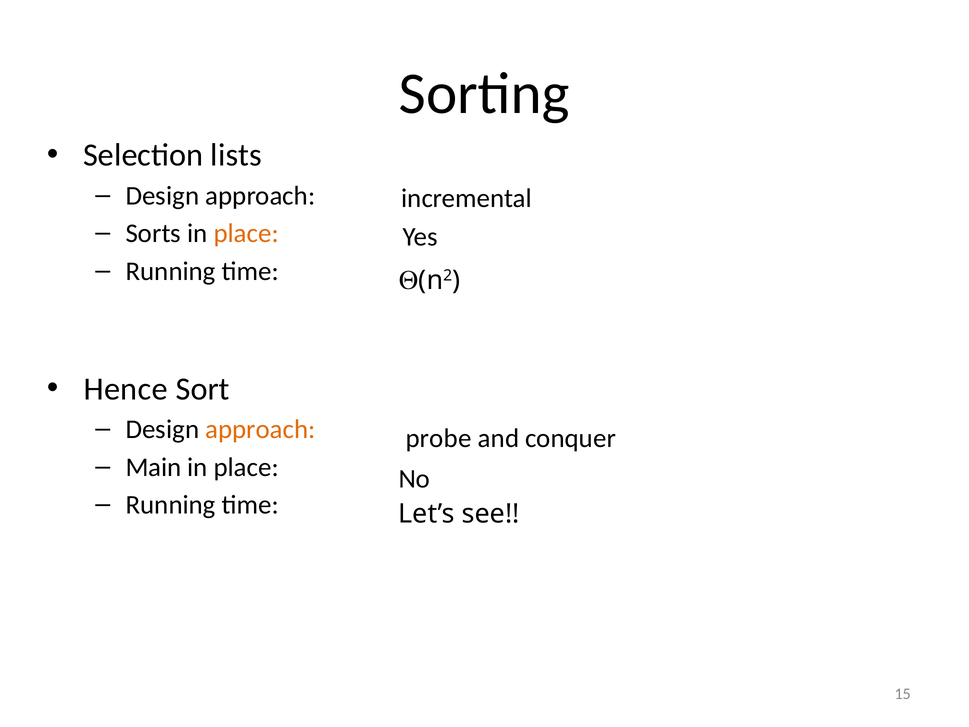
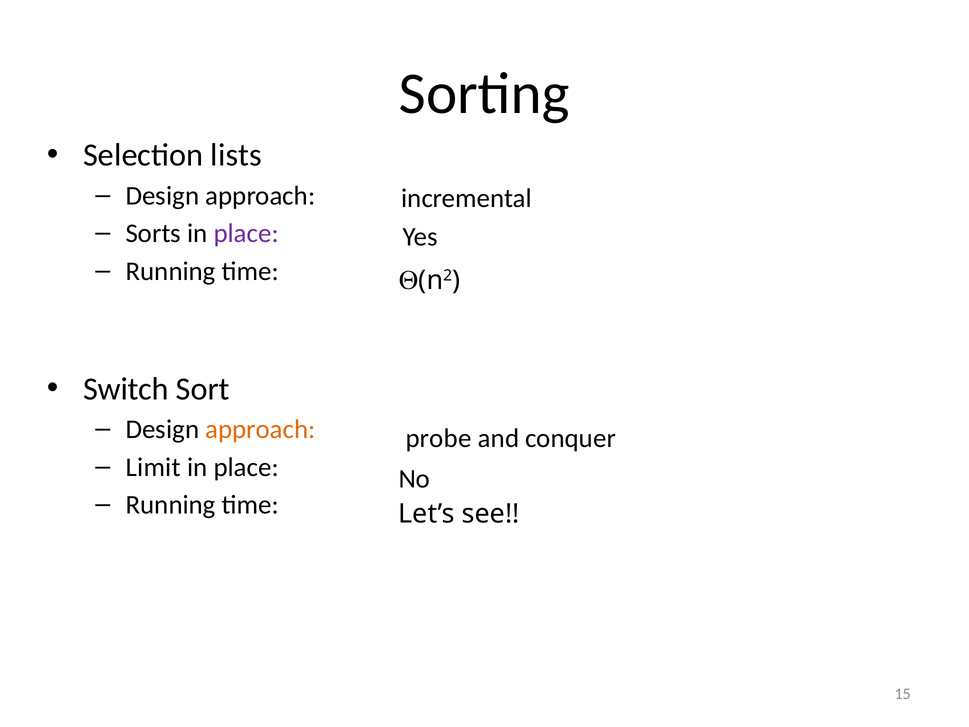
place at (246, 233) colour: orange -> purple
Hence: Hence -> Switch
Main: Main -> Limit
